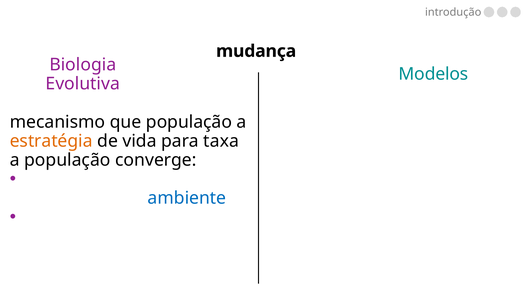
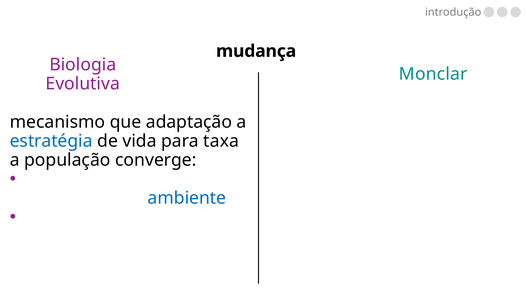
Modelos: Modelos -> Monclar
que população: população -> adaptação
estratégia colour: orange -> blue
